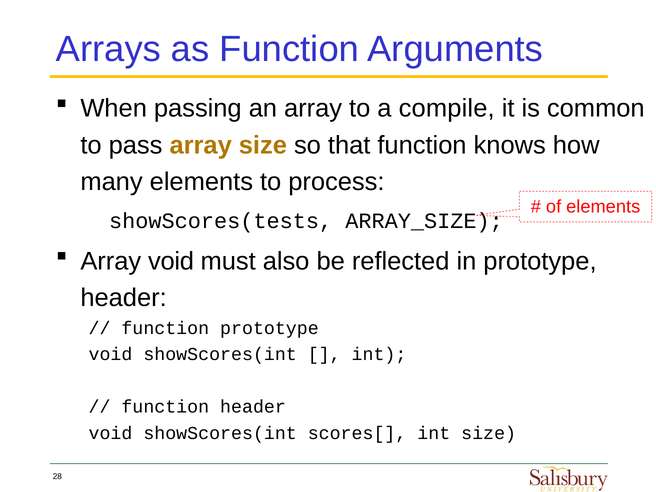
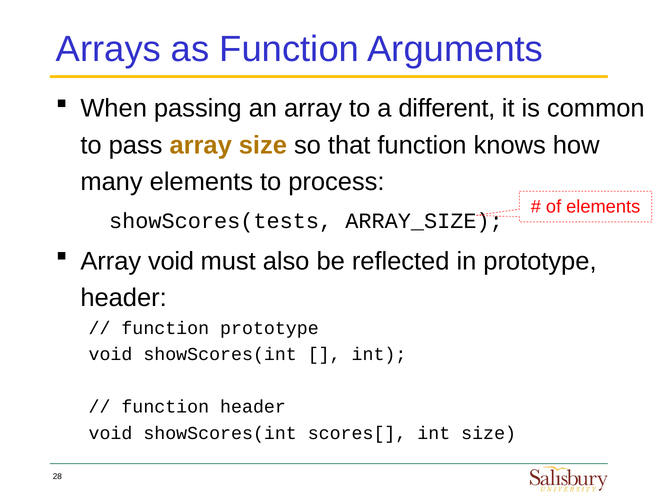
compile: compile -> different
